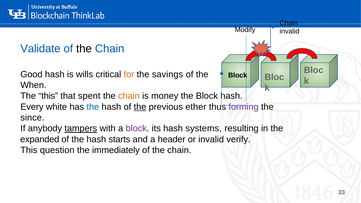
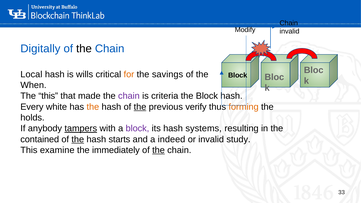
Validate: Validate -> Digitally
Good: Good -> Local
spent: spent -> made
chain at (129, 96) colour: orange -> purple
money: money -> criteria
the at (93, 107) colour: blue -> orange
ether: ether -> verify
forming colour: purple -> orange
since: since -> holds
expanded: expanded -> contained
the at (78, 139) underline: none -> present
header: header -> indeed
verify: verify -> study
question: question -> examine
the at (159, 150) underline: none -> present
